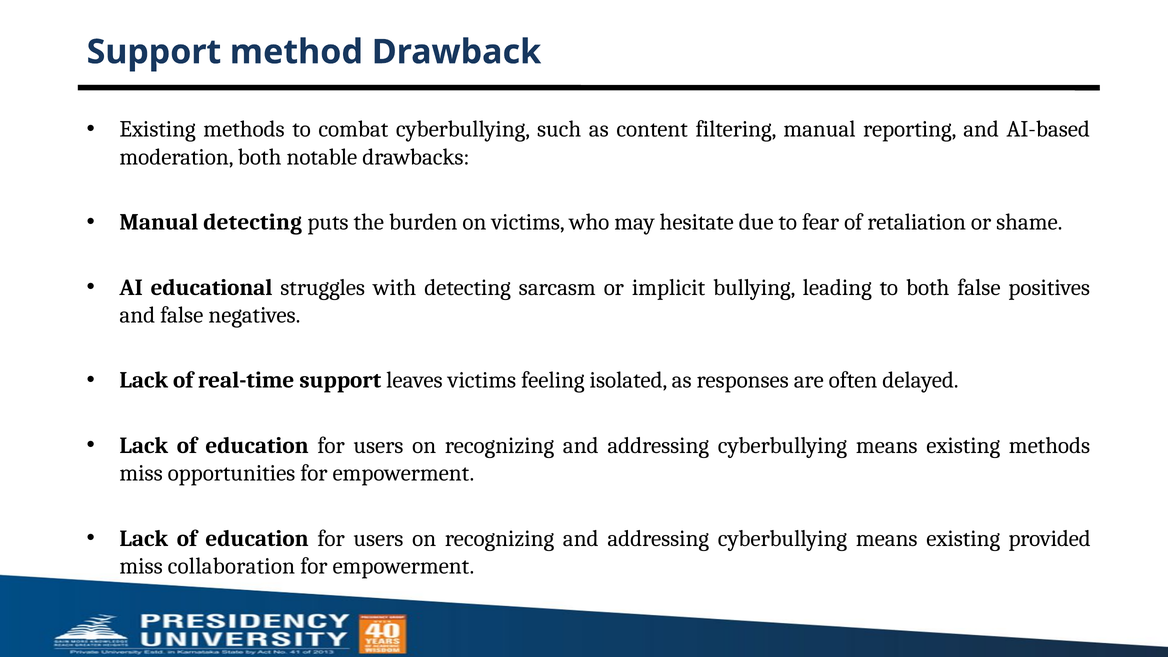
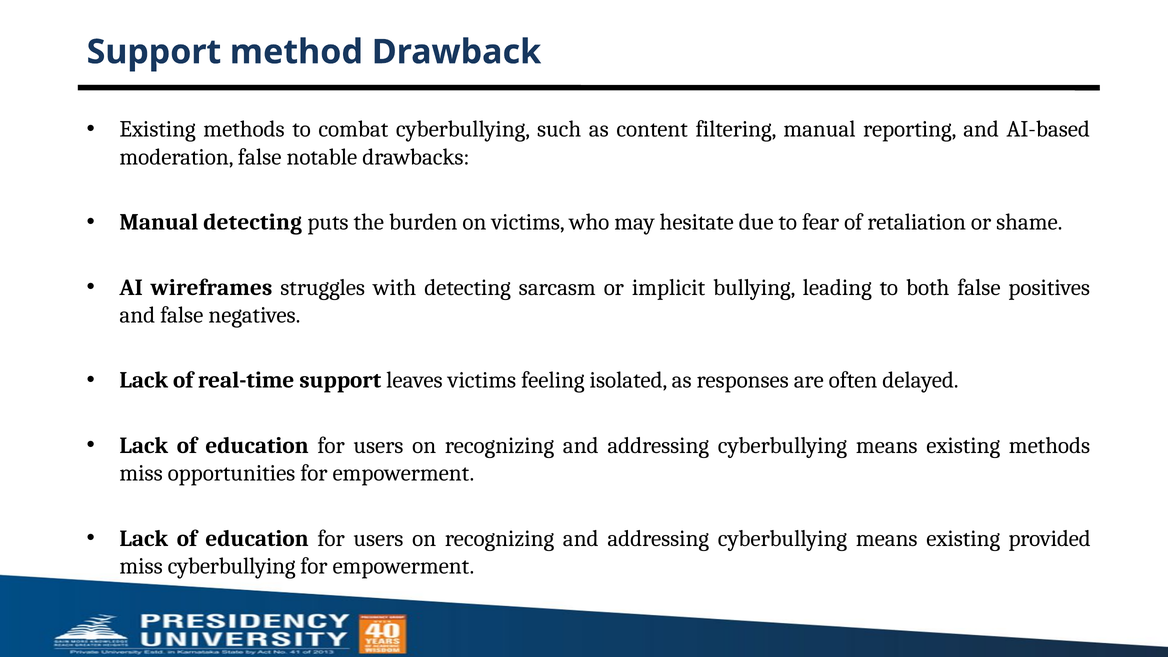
moderation both: both -> false
educational: educational -> wireframes
miss collaboration: collaboration -> cyberbullying
